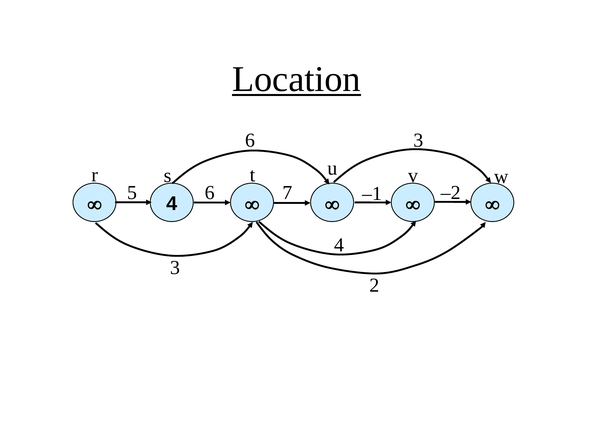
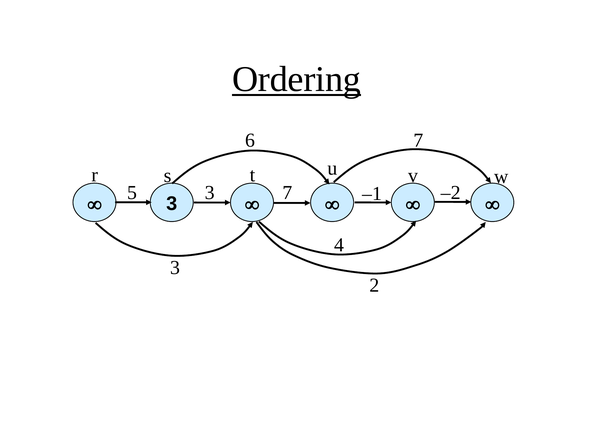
Location: Location -> Ordering
6 3: 3 -> 7
5 6: 6 -> 3
4 at (172, 204): 4 -> 3
